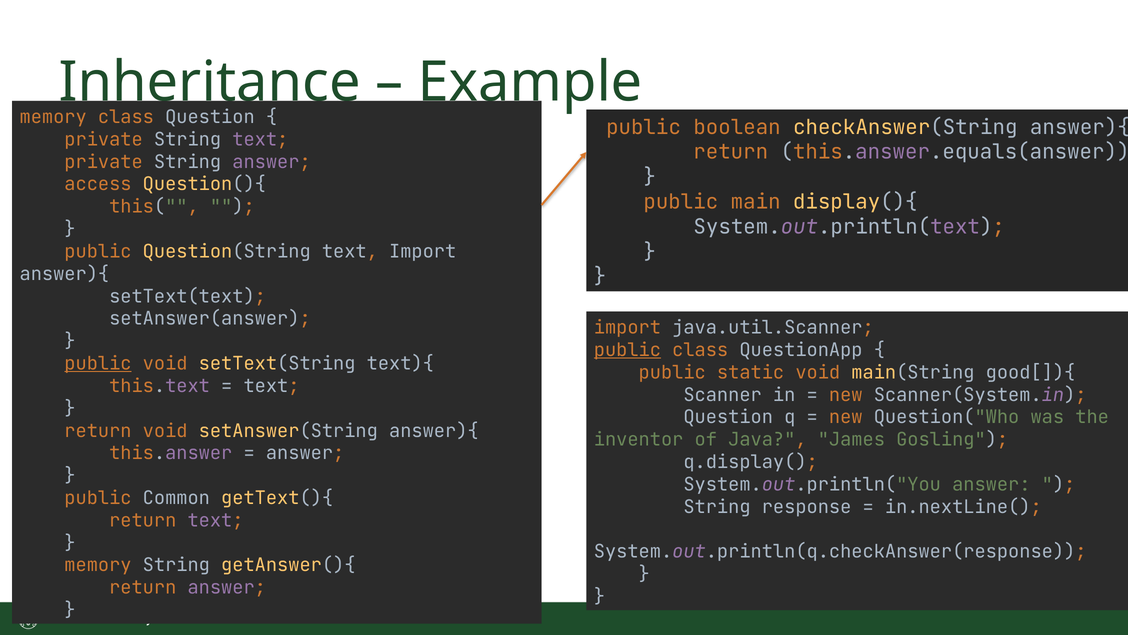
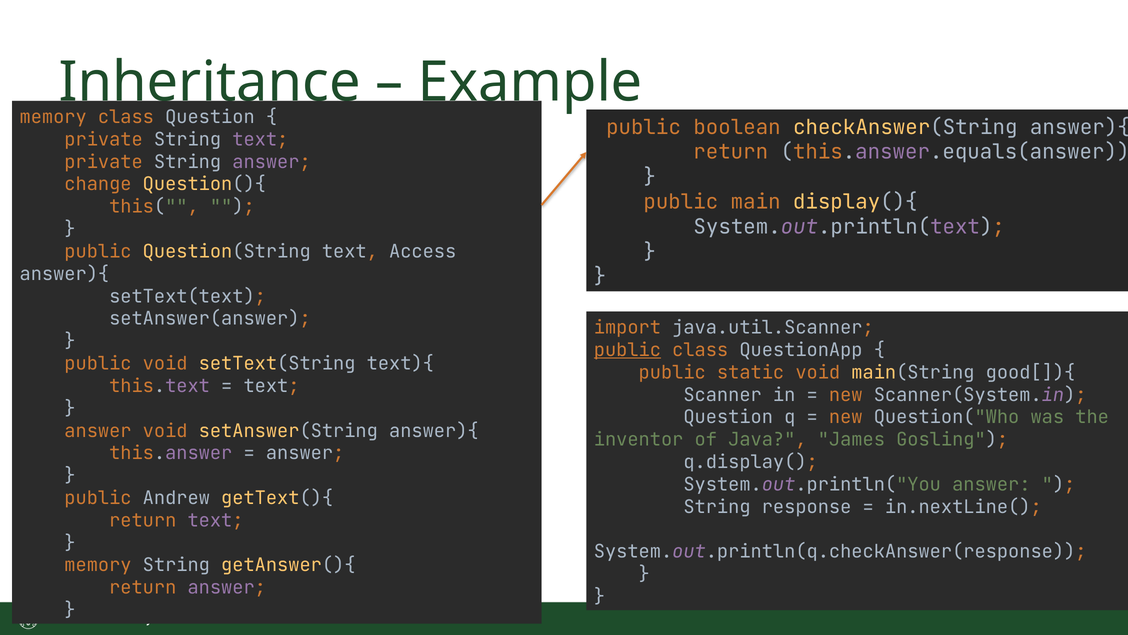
access: access -> change
text Import: Import -> Access
public at (98, 363) underline: present -> none
return at (98, 431): return -> answer
Common: Common -> Andrew
